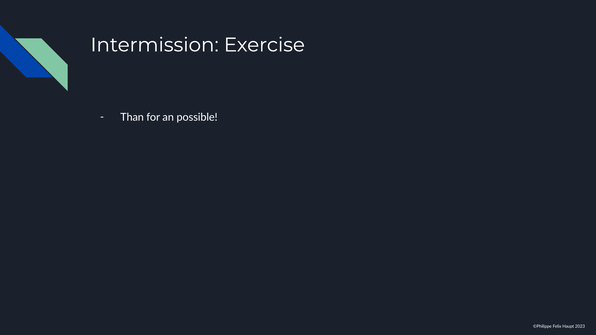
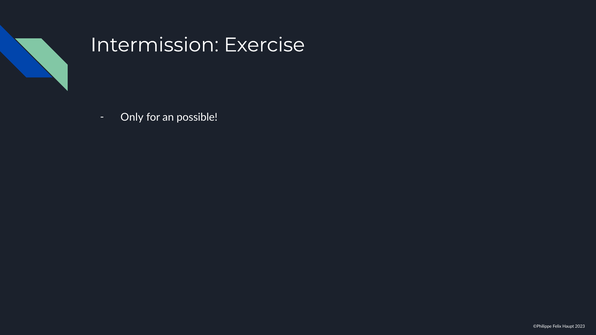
Than: Than -> Only
